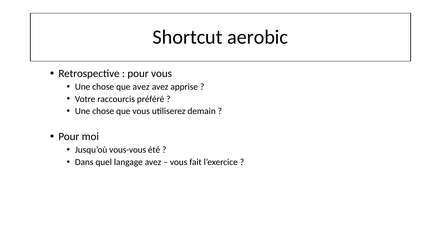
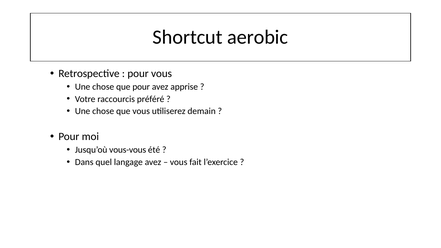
que avez: avez -> pour
